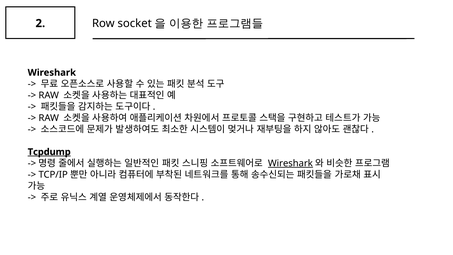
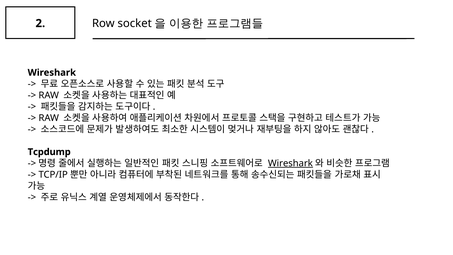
Tcpdump underline: present -> none
